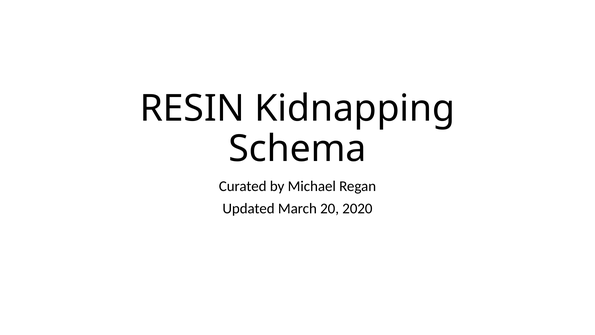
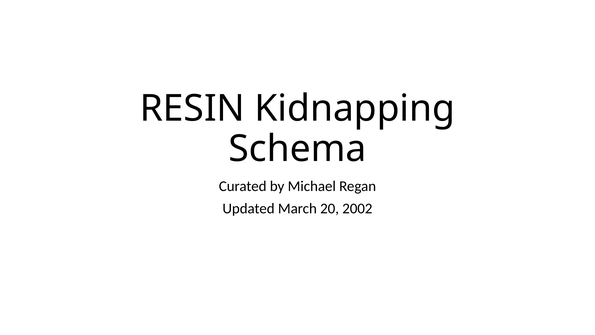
2020: 2020 -> 2002
